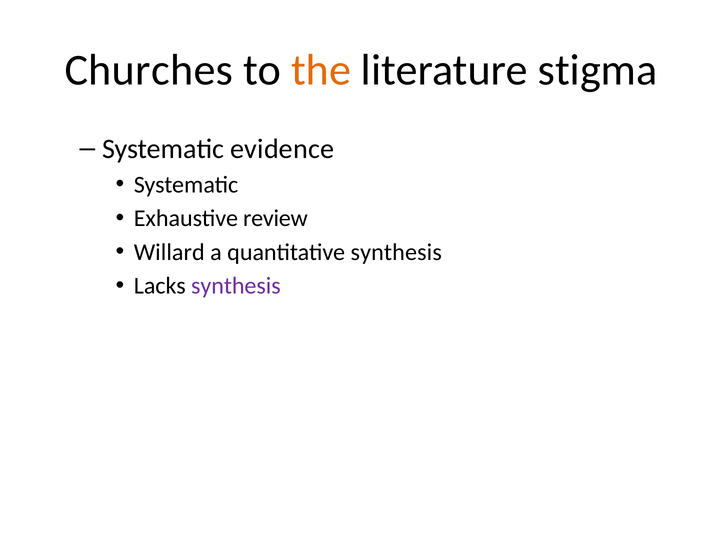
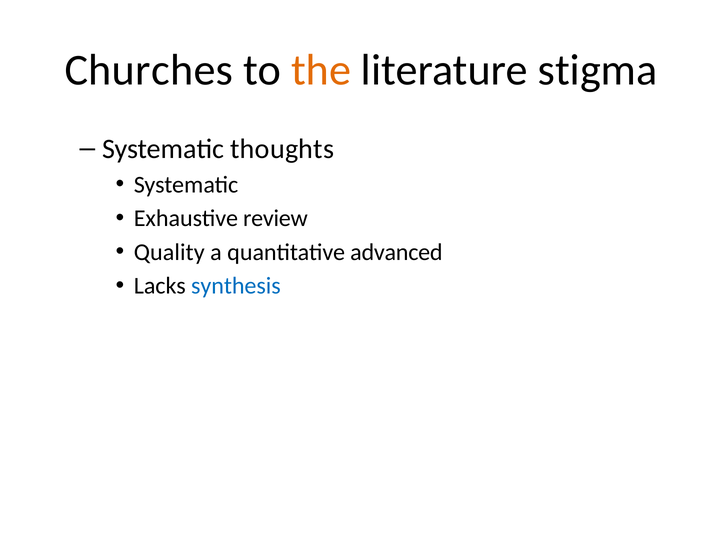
evidence: evidence -> thoughts
Willard: Willard -> Quality
quantitative synthesis: synthesis -> advanced
synthesis at (236, 286) colour: purple -> blue
